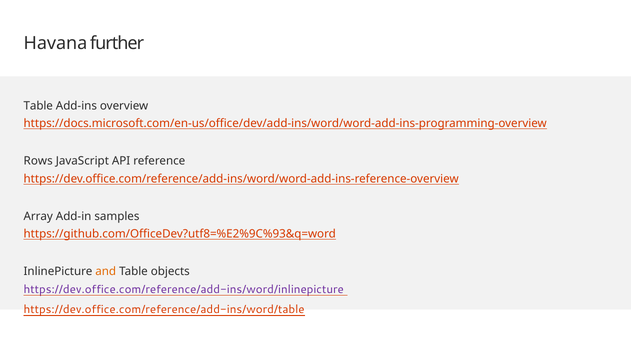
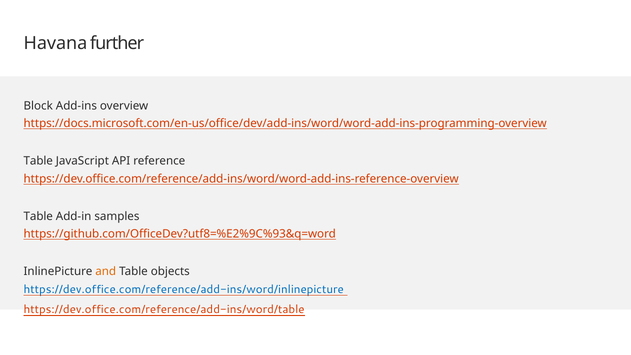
Table at (38, 106): Table -> Block
Rows at (38, 161): Rows -> Table
Array at (38, 216): Array -> Table
https://dev.office.com/reference/add-ins/word/inlinepicture colour: purple -> blue
